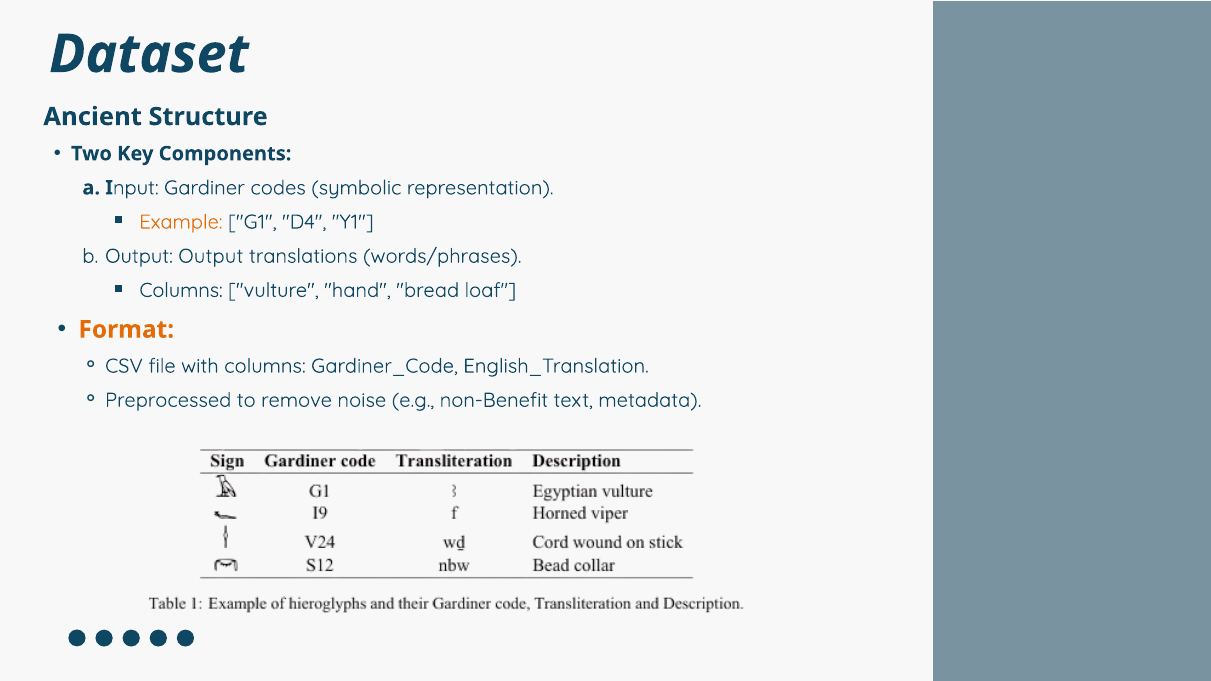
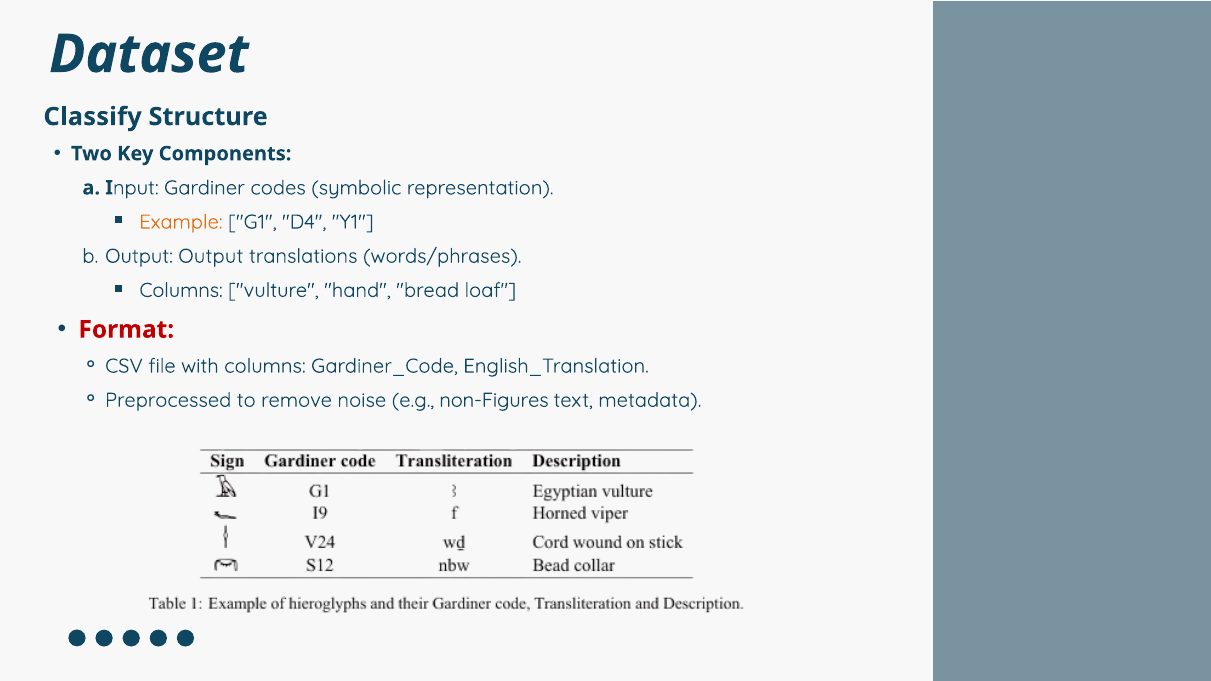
Ancient: Ancient -> Classify
Format colour: orange -> red
non-Benefit: non-Benefit -> non-Figures
